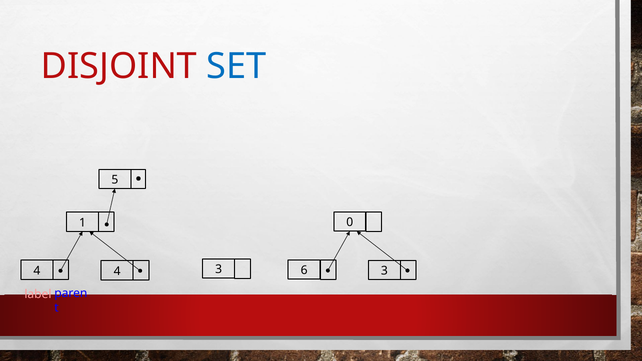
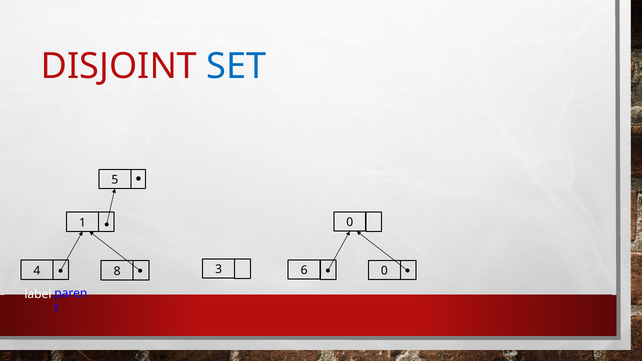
6 3: 3 -> 0
4 4: 4 -> 8
label colour: pink -> white
